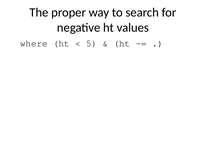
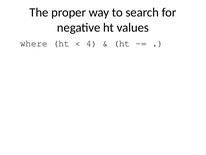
5: 5 -> 4
